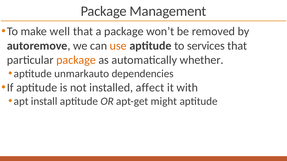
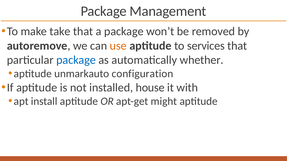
well: well -> take
package at (76, 60) colour: orange -> blue
dependencies: dependencies -> configuration
affect: affect -> house
